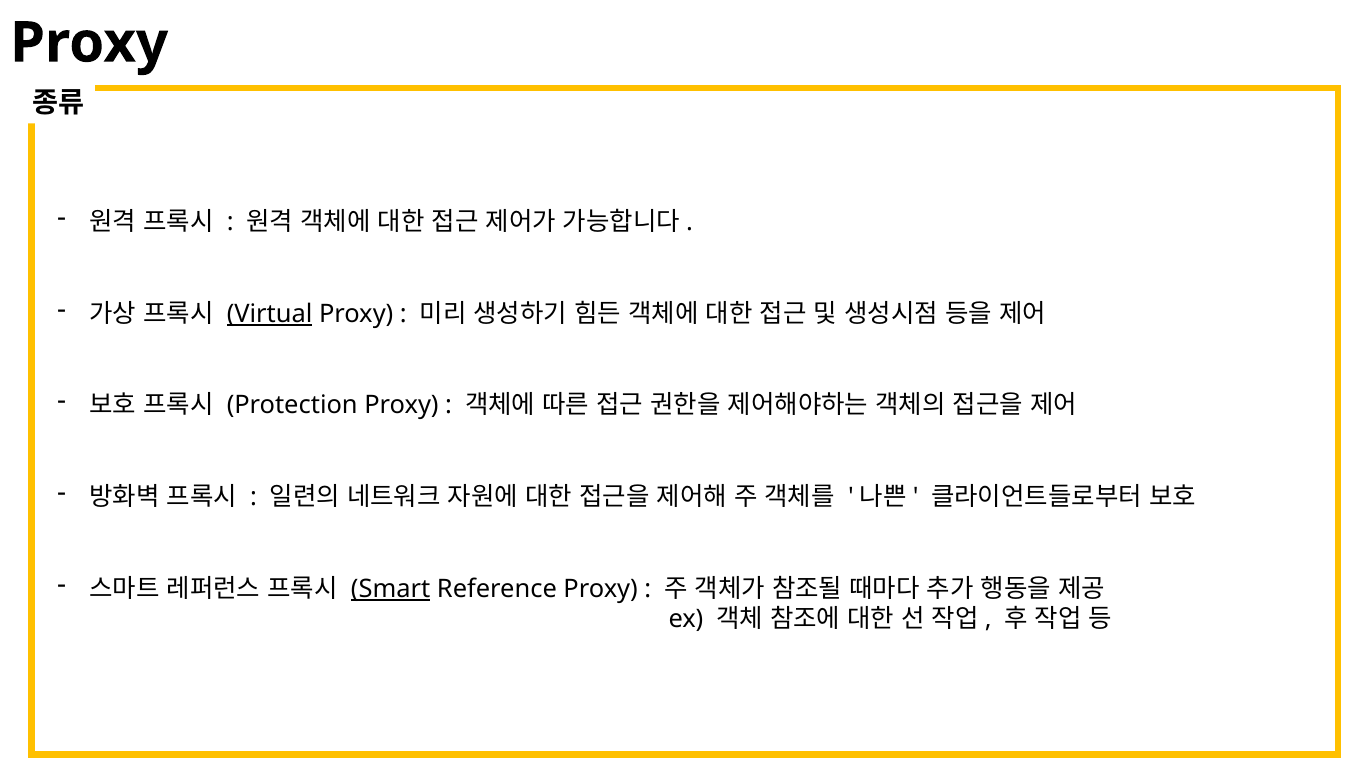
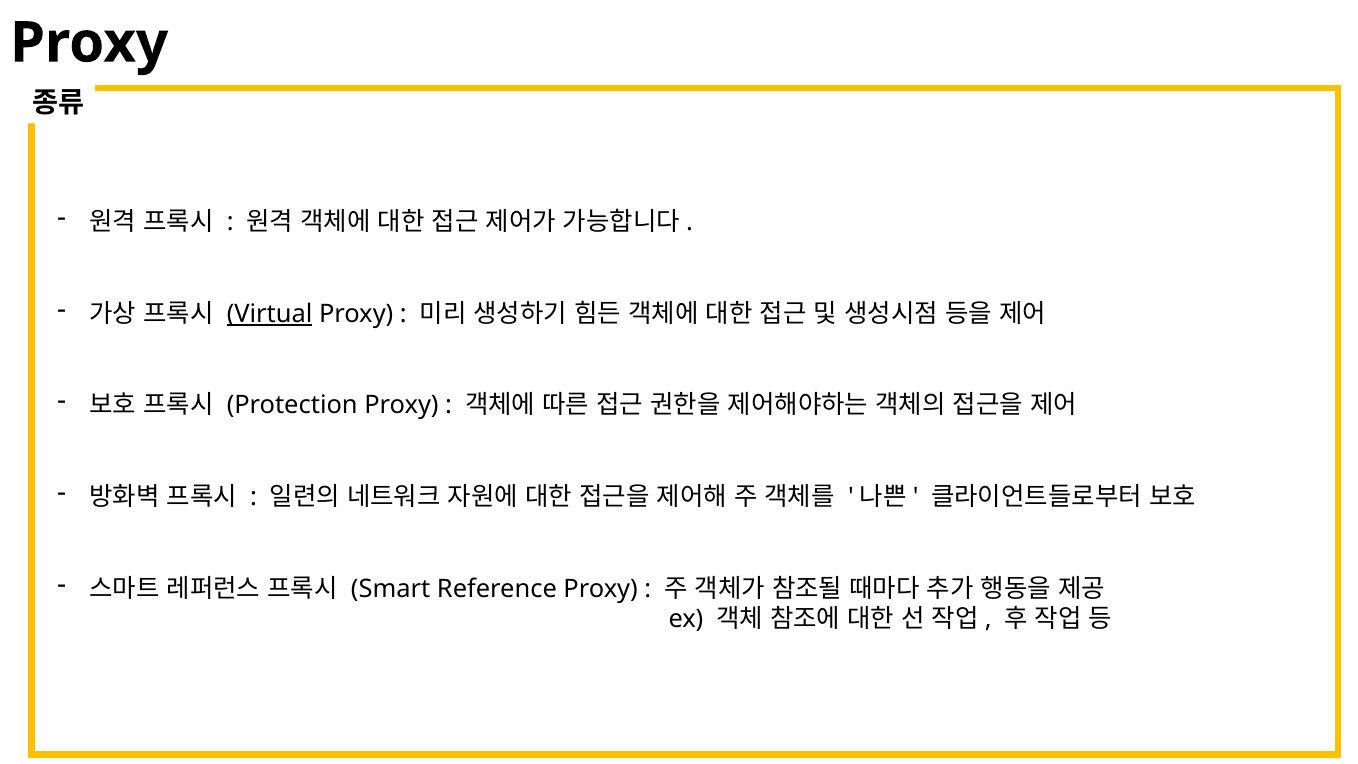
Smart underline: present -> none
